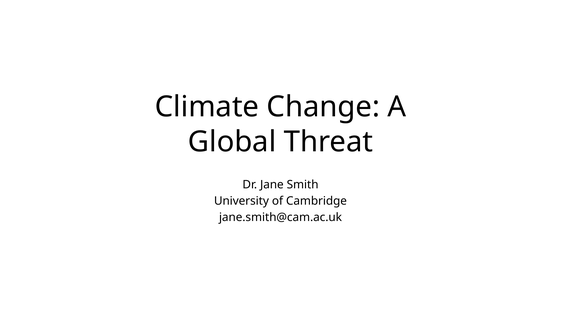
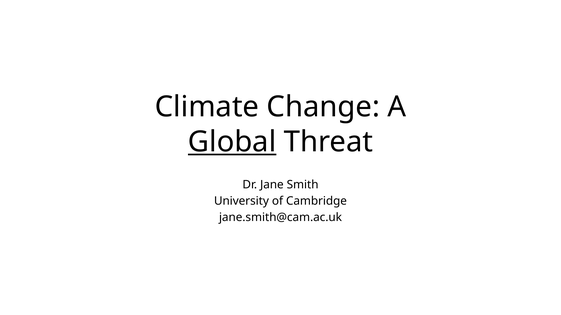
Global underline: none -> present
